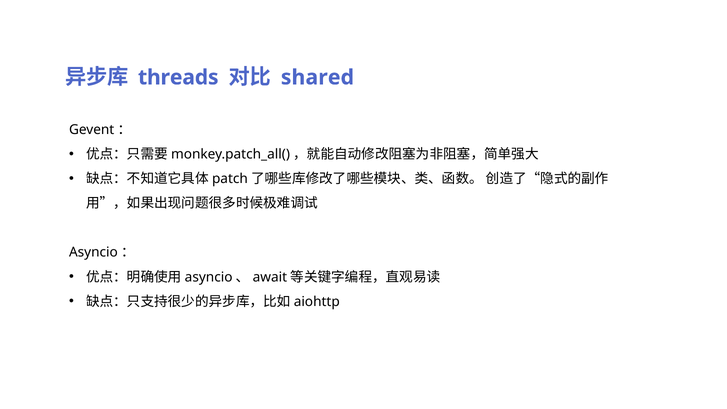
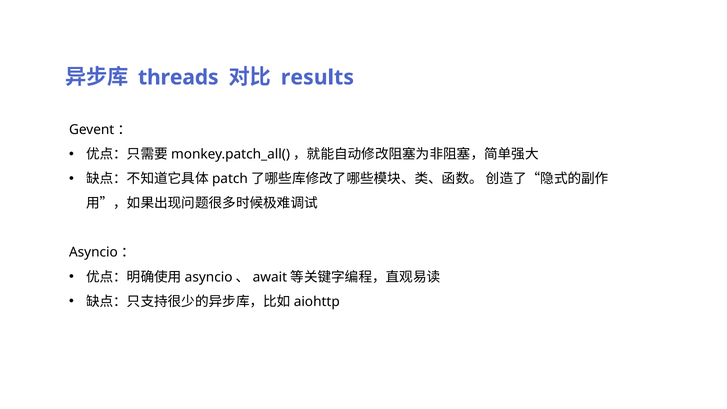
shared: shared -> results
